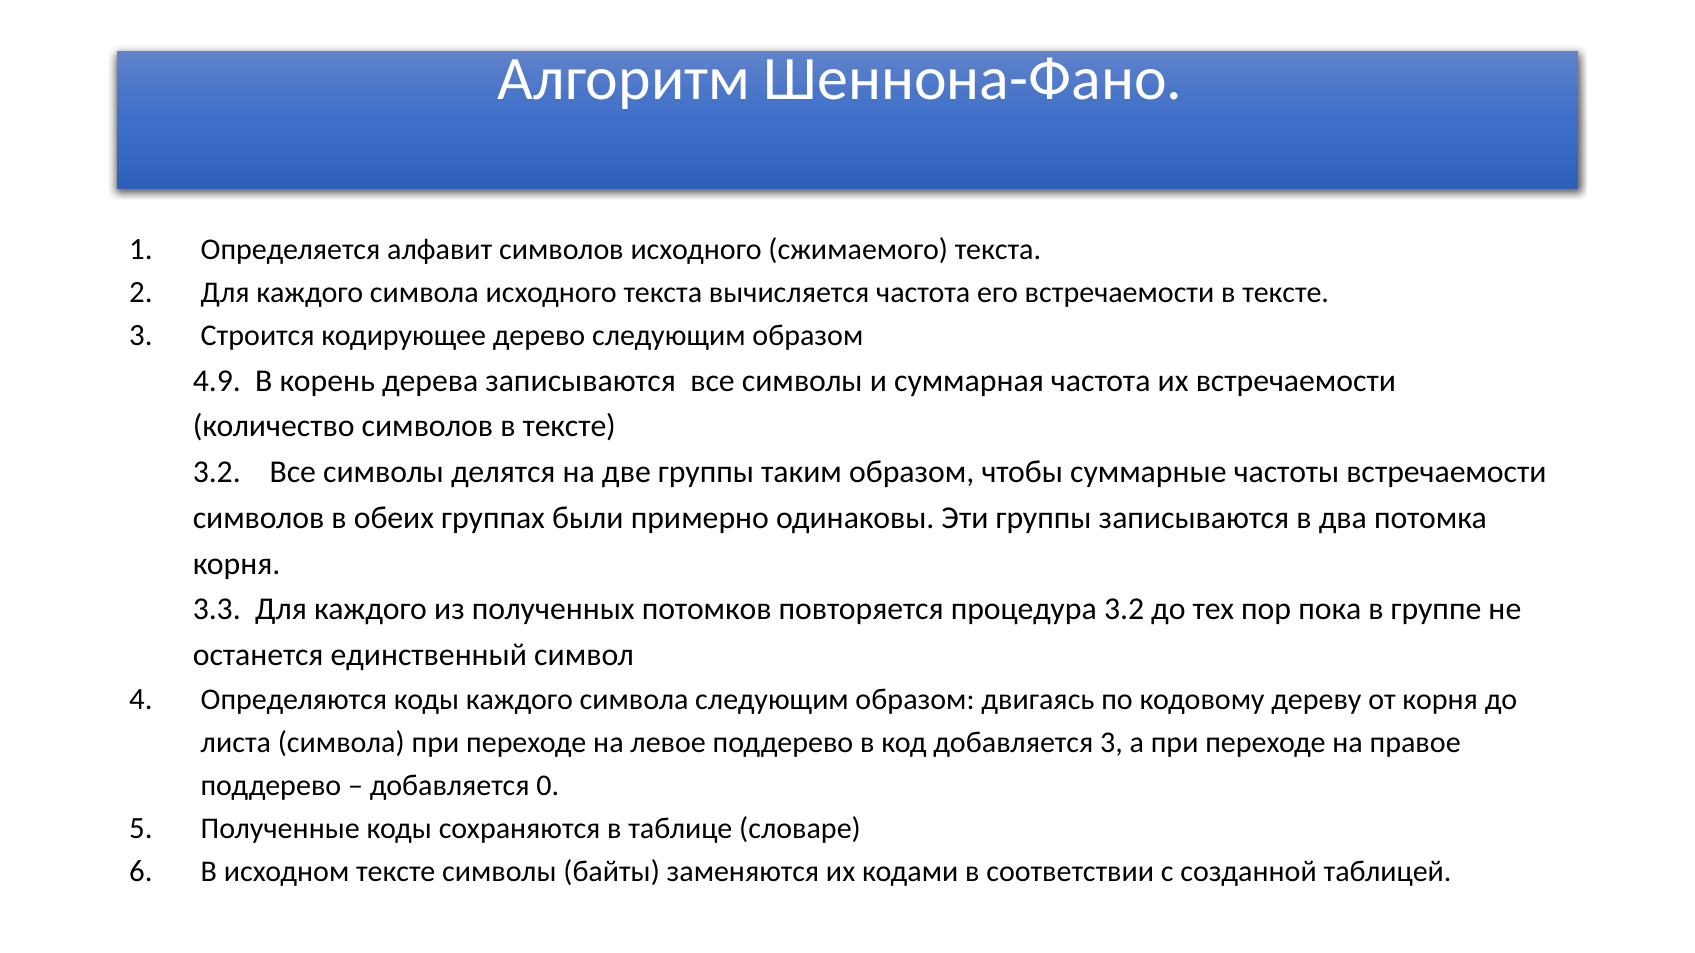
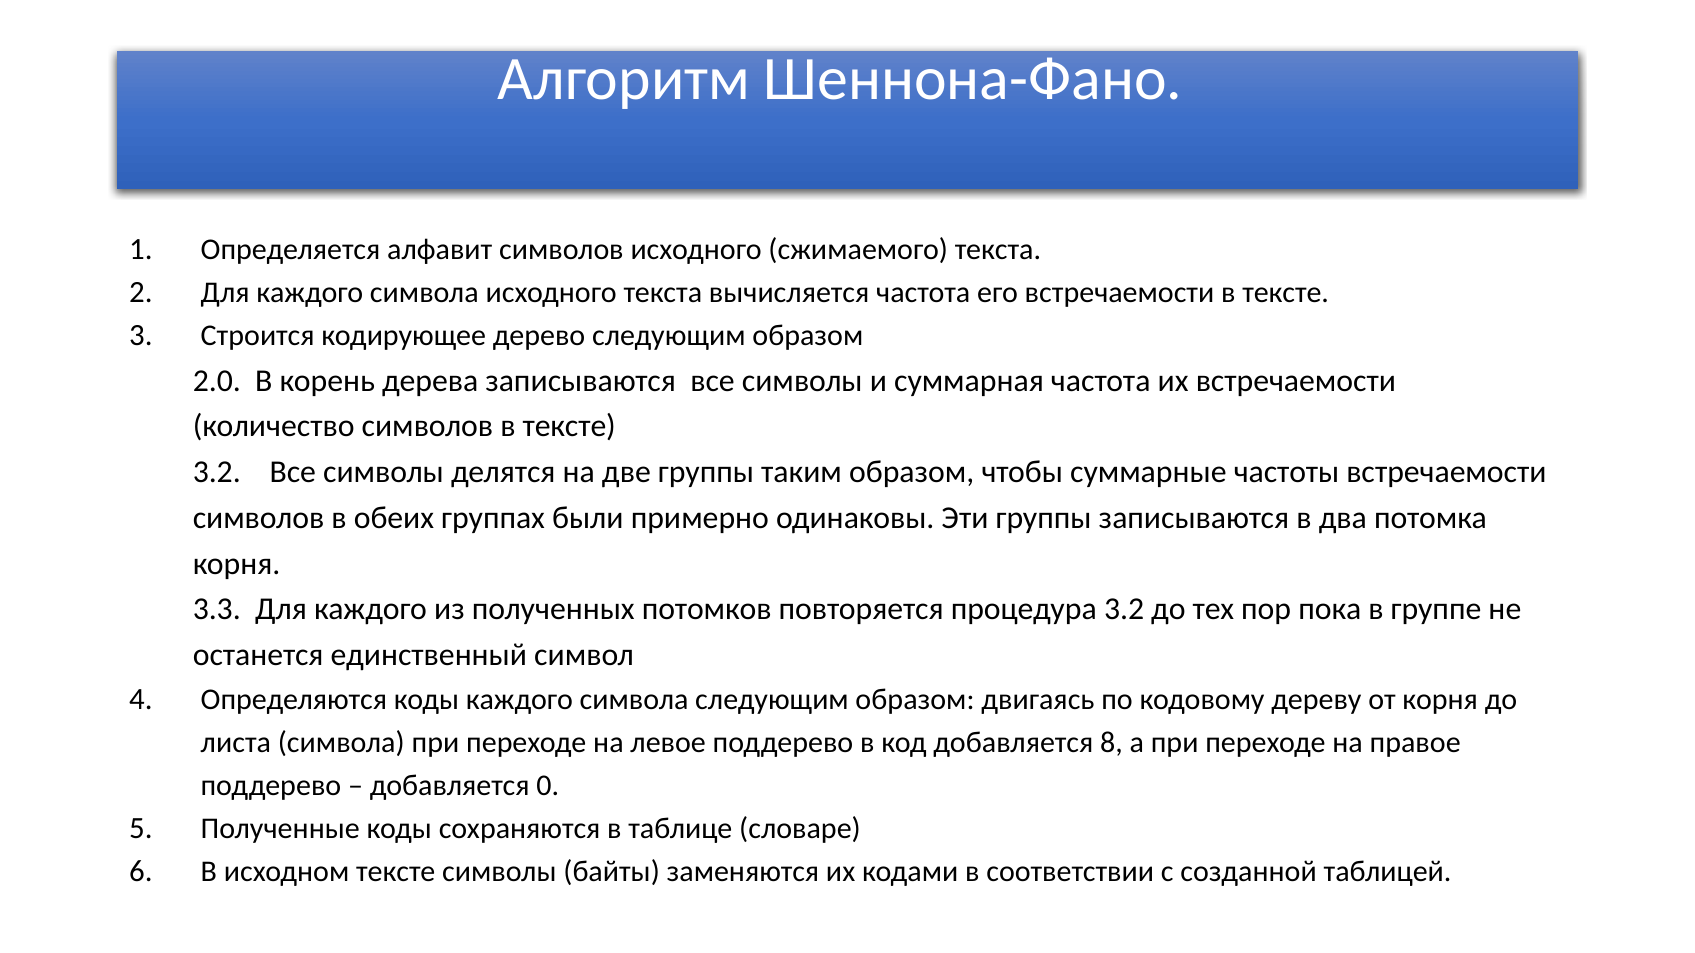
4.9: 4.9 -> 2.0
добавляется 3: 3 -> 8
